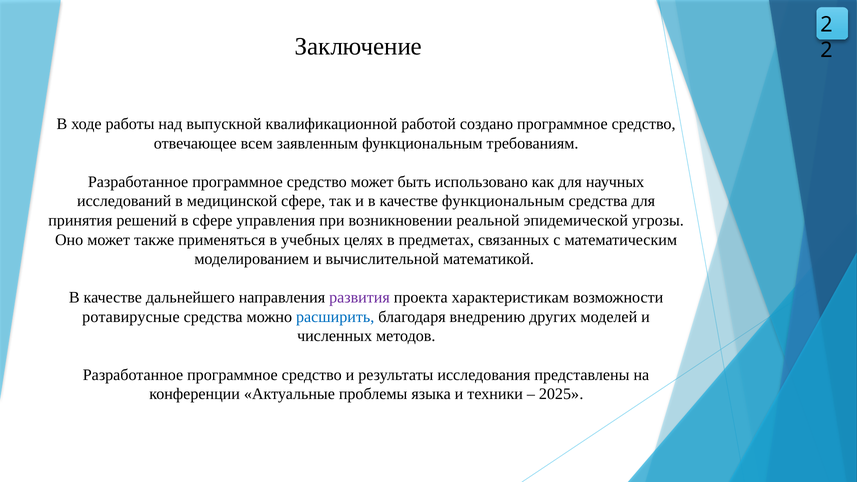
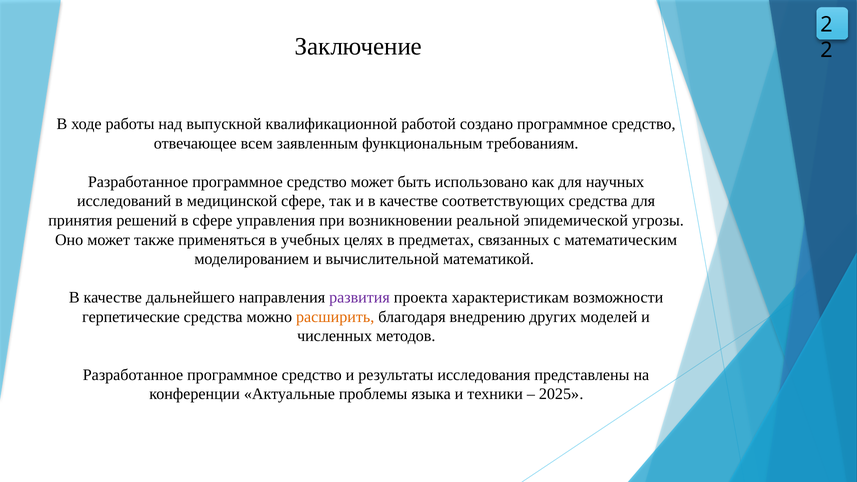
качестве функциональным: функциональным -> соответствующих
ротавирусные: ротавирусные -> герпетические
расширить colour: blue -> orange
